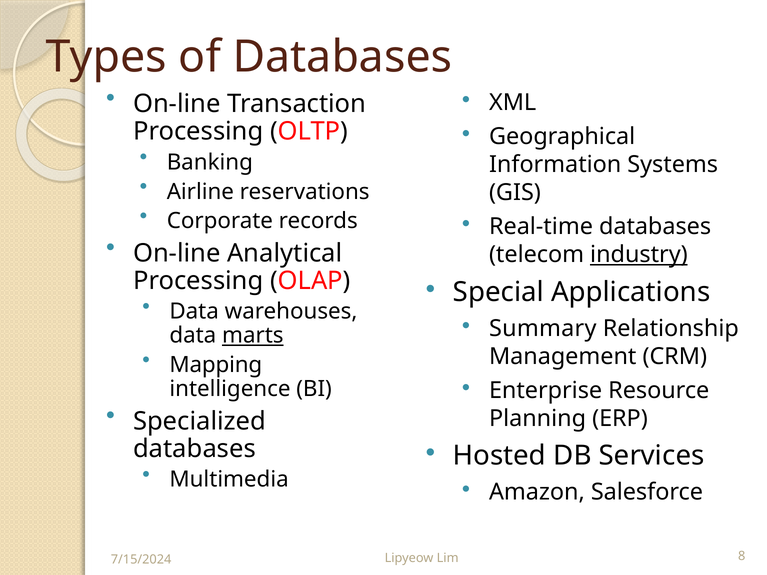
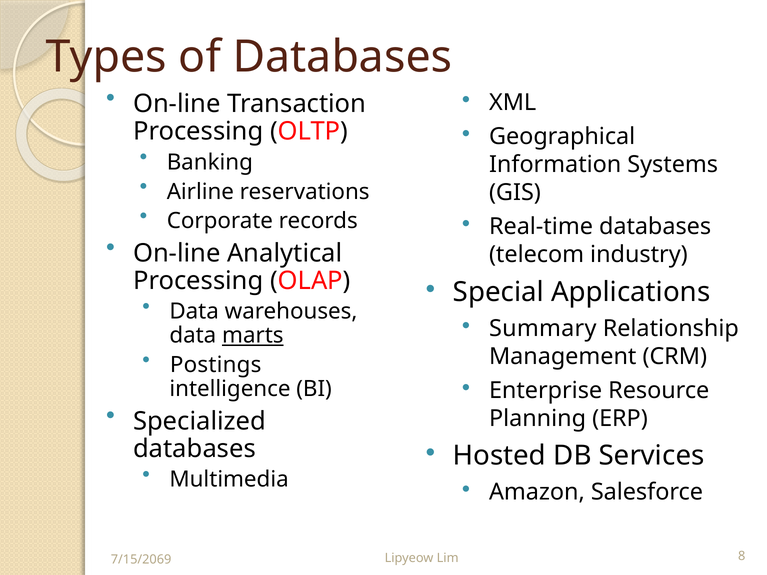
industry underline: present -> none
Mapping: Mapping -> Postings
7/15/2024: 7/15/2024 -> 7/15/2069
